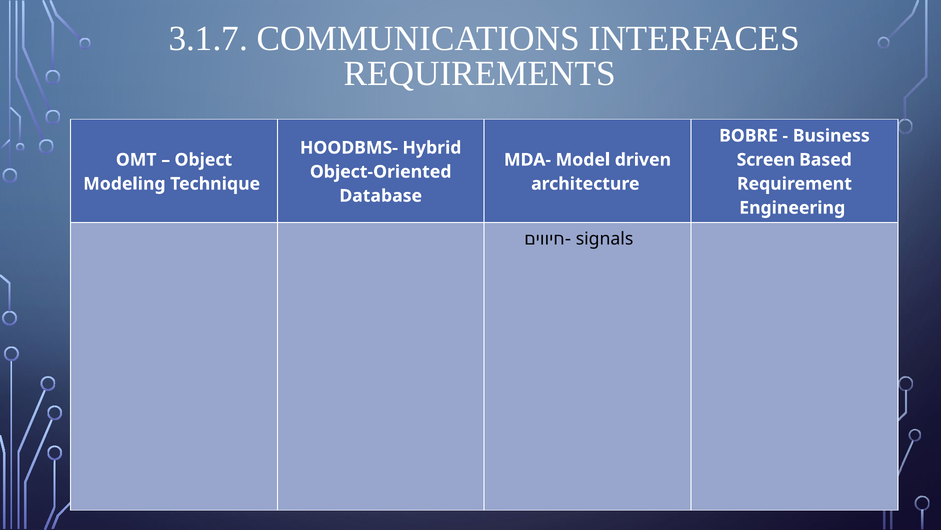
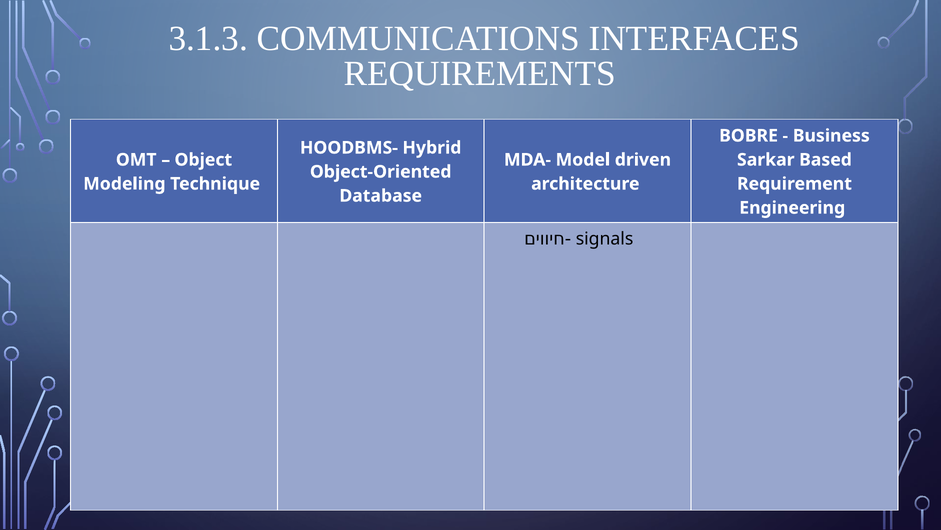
3.1.7: 3.1.7 -> 3.1.3
Screen: Screen -> Sarkar
